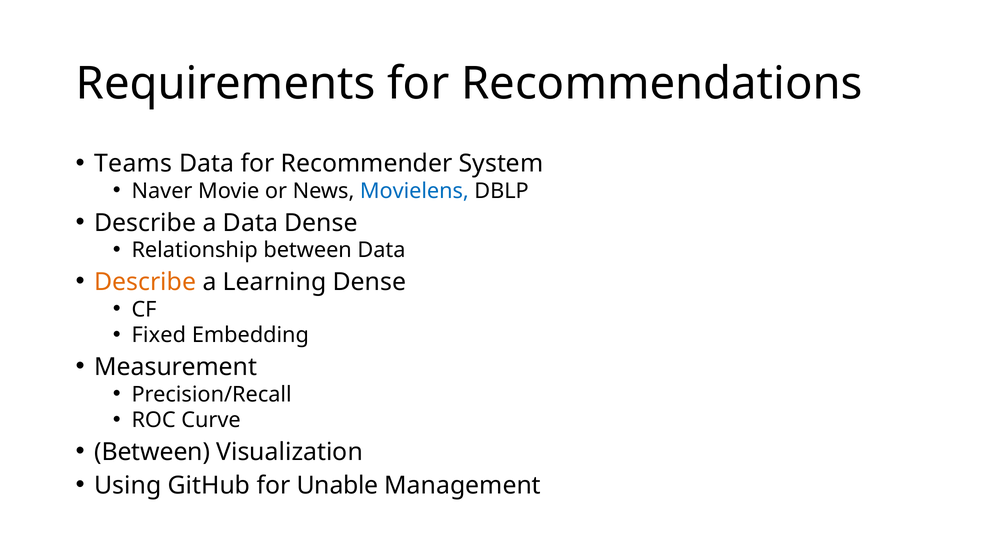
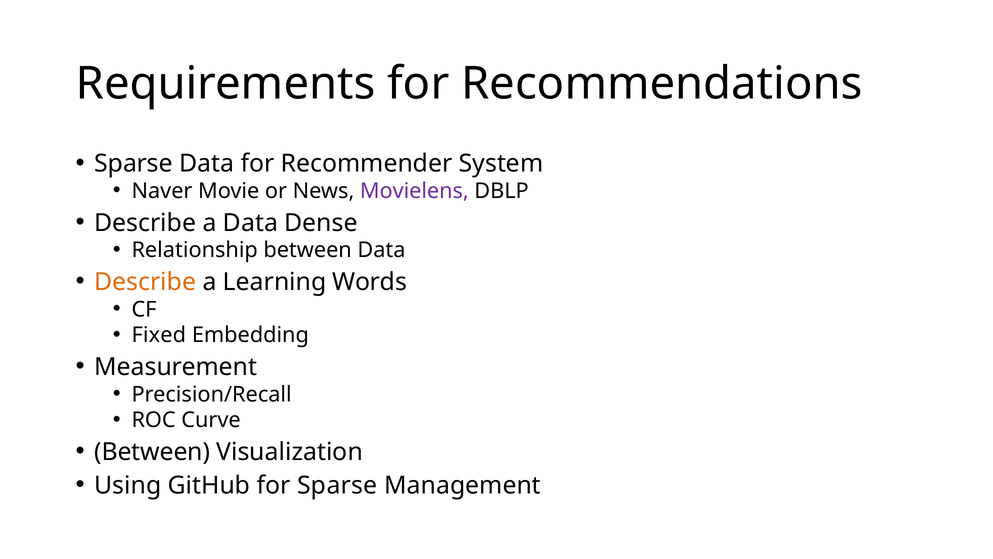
Teams at (133, 164): Teams -> Sparse
Movielens colour: blue -> purple
Learning Dense: Dense -> Words
for Unable: Unable -> Sparse
